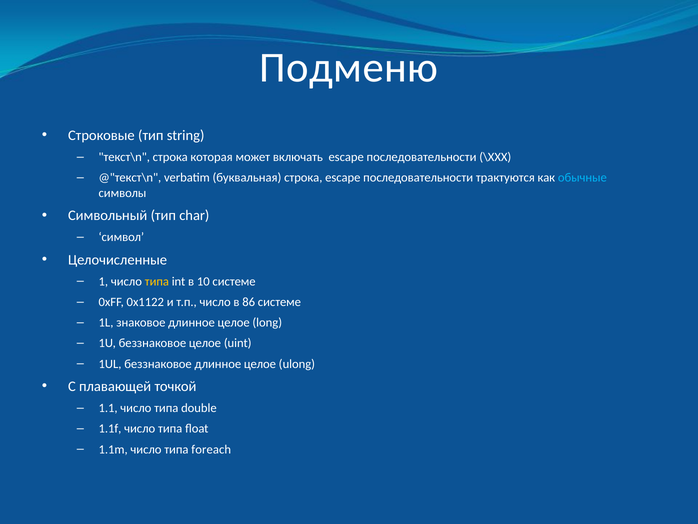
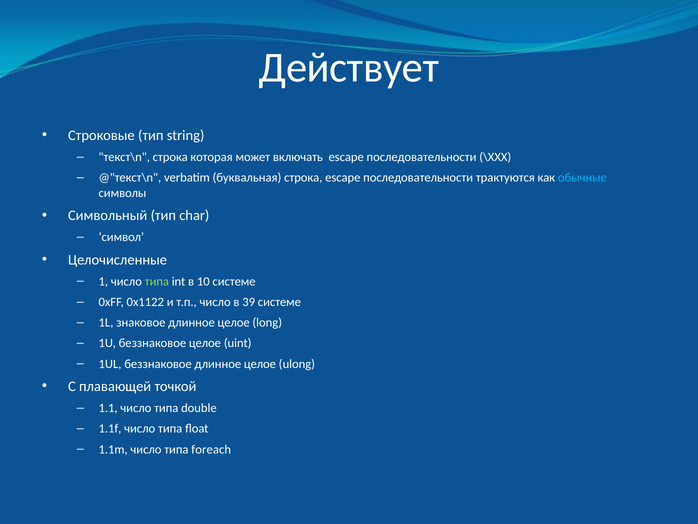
Подменю: Подменю -> Действует
типа at (157, 281) colour: yellow -> light green
86: 86 -> 39
